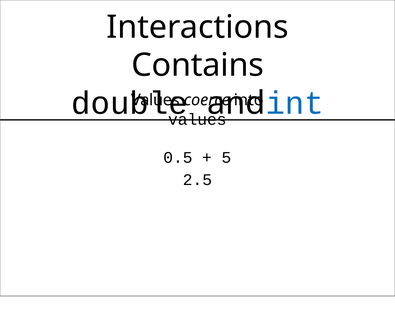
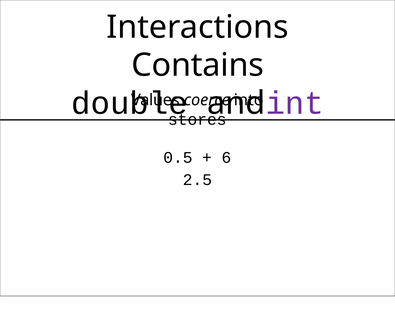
int colour: blue -> purple
values at (197, 120): values -> stores
5: 5 -> 6
